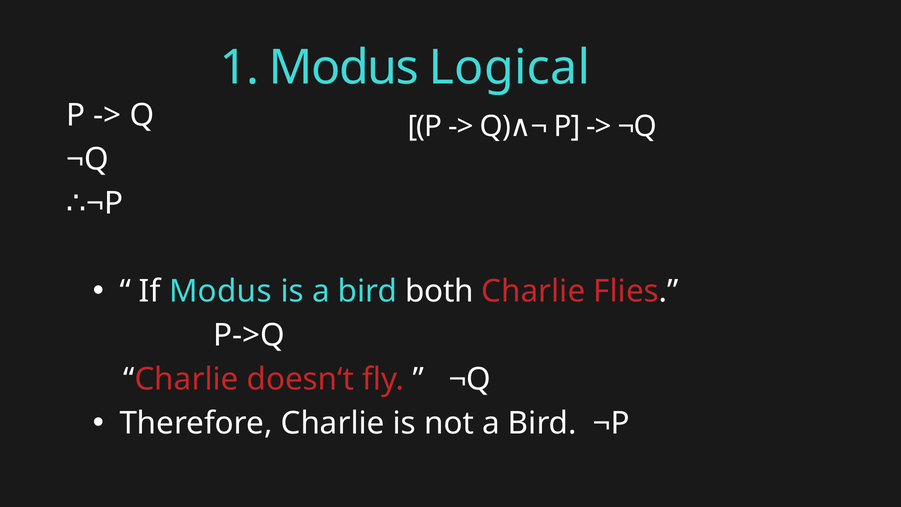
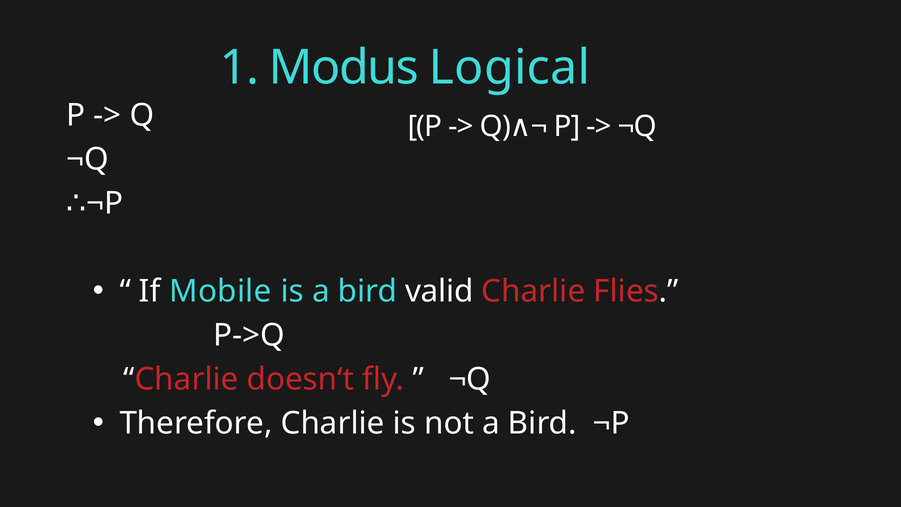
If Modus: Modus -> Mobile
both: both -> valid
